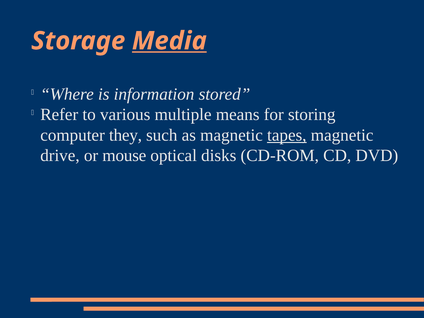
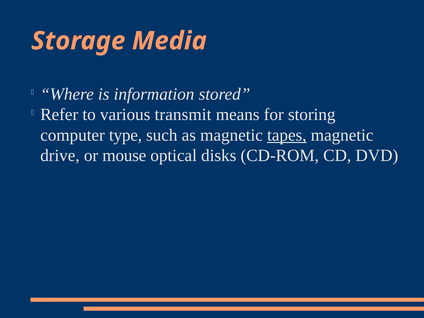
Media underline: present -> none
multiple: multiple -> transmit
they: they -> type
